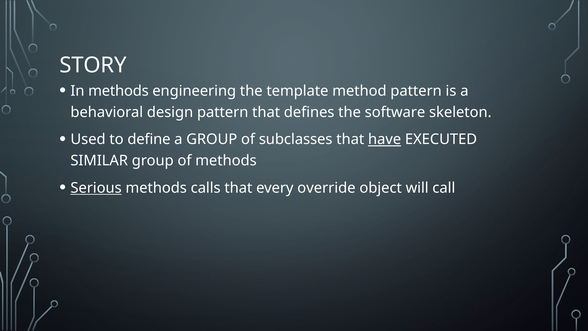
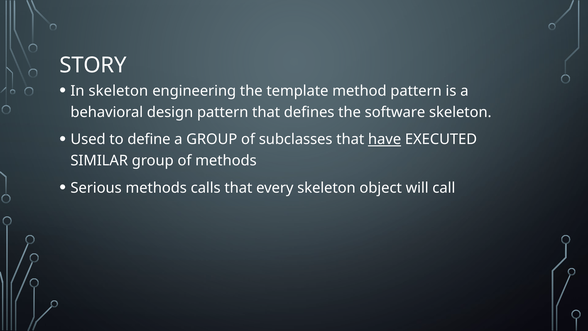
In methods: methods -> skeleton
Serious underline: present -> none
every override: override -> skeleton
